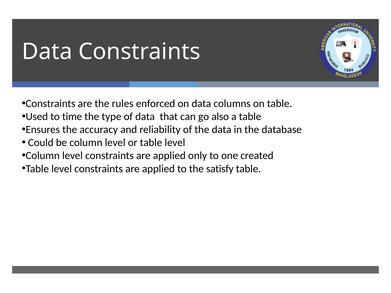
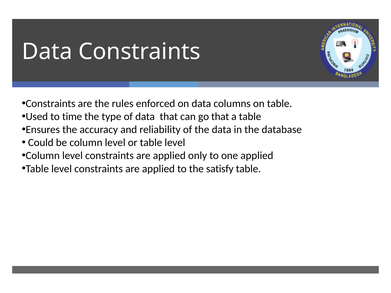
go also: also -> that
one created: created -> applied
